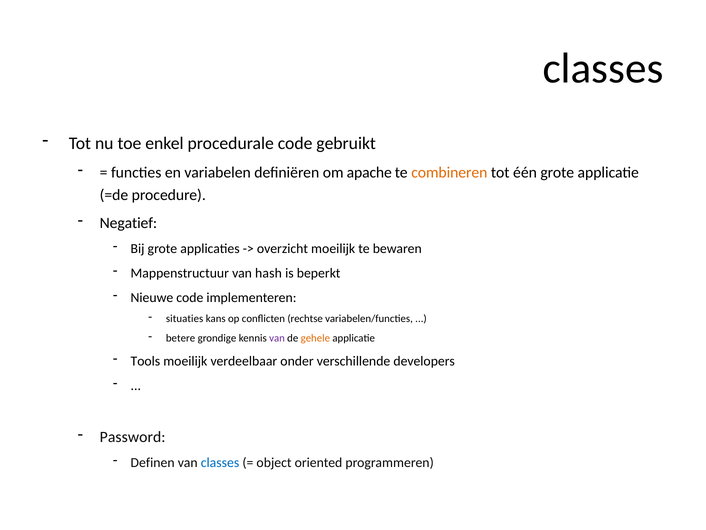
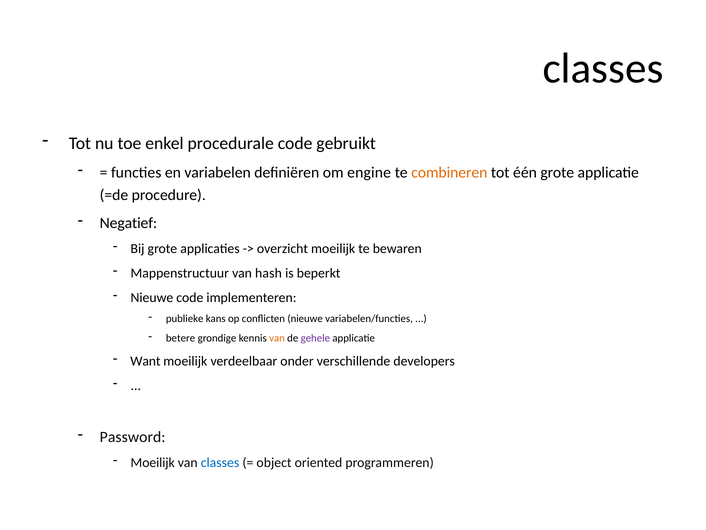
apache: apache -> engine
situaties: situaties -> publieke
conflicten rechtse: rechtse -> nieuwe
van at (277, 338) colour: purple -> orange
gehele colour: orange -> purple
Tools: Tools -> Want
Definen at (153, 462): Definen -> Moeilijk
